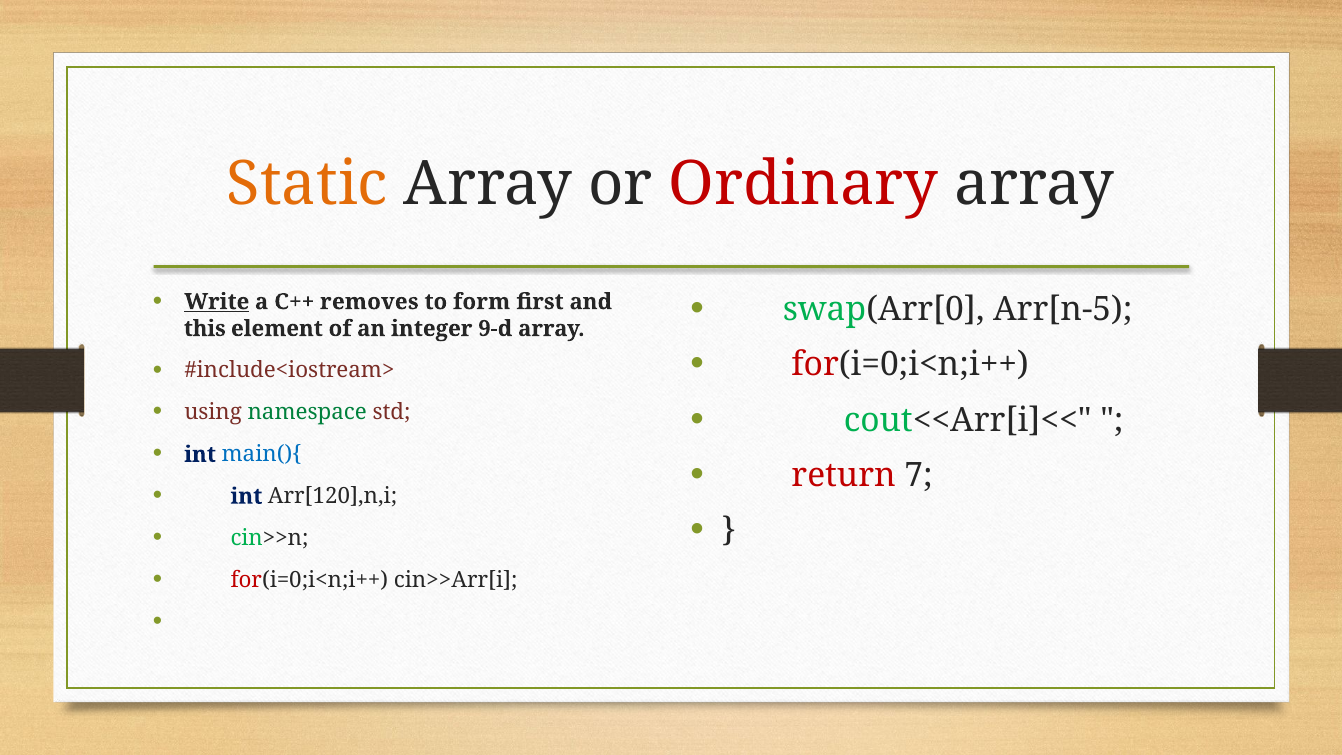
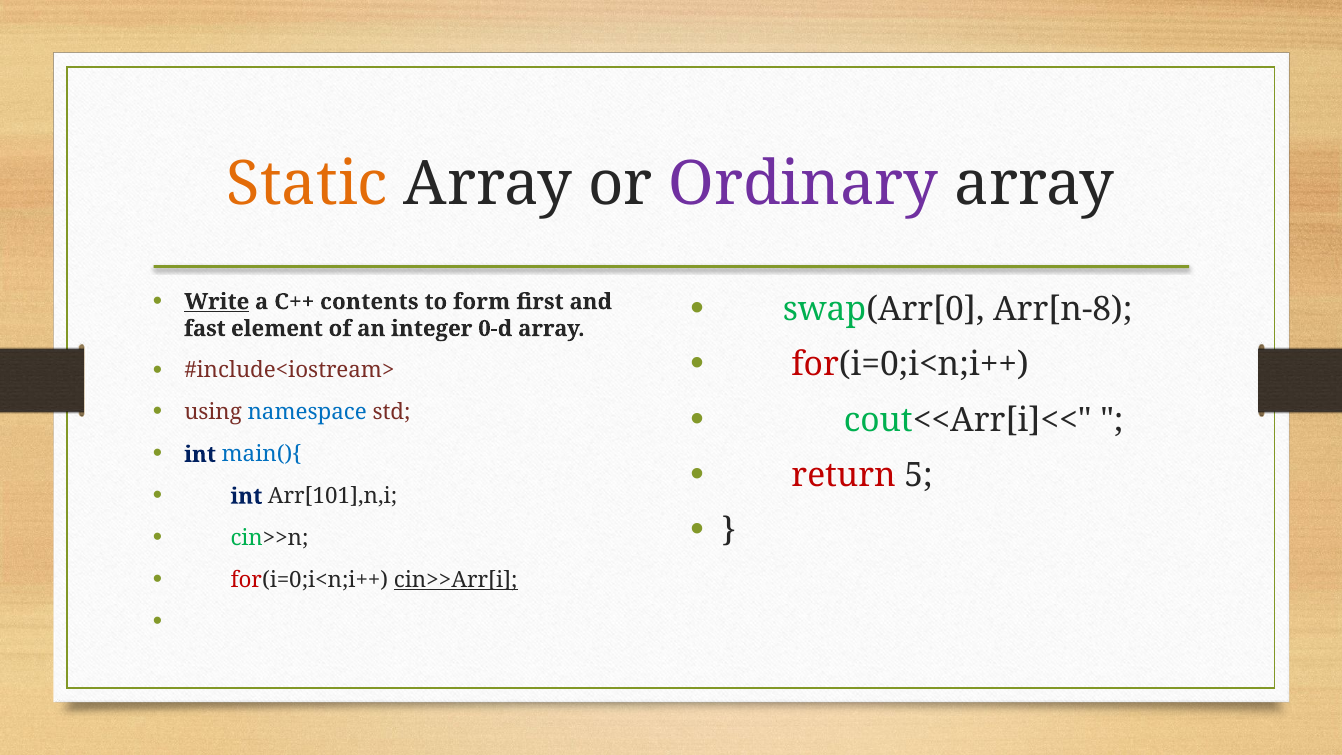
Ordinary colour: red -> purple
removes: removes -> contents
Arr[n-5: Arr[n-5 -> Arr[n-8
this: this -> fast
9-d: 9-d -> 0-d
namespace colour: green -> blue
7: 7 -> 5
Arr[120],n,i: Arr[120],n,i -> Arr[101],n,i
cin>>Arr[i underline: none -> present
